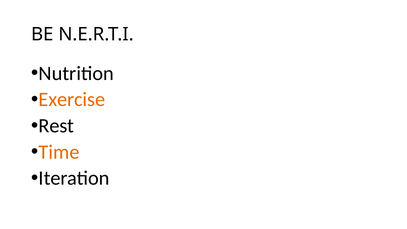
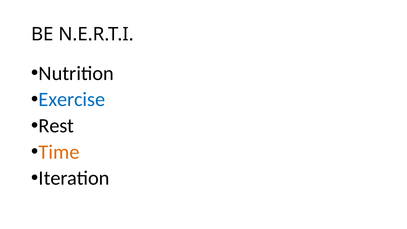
Exercise colour: orange -> blue
